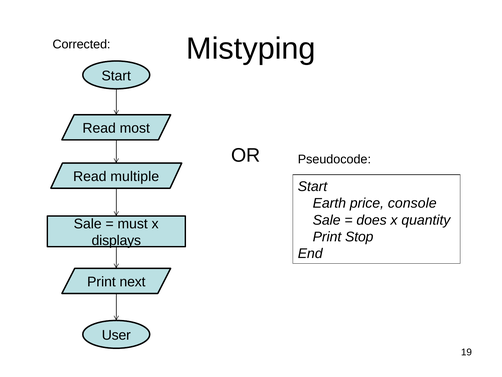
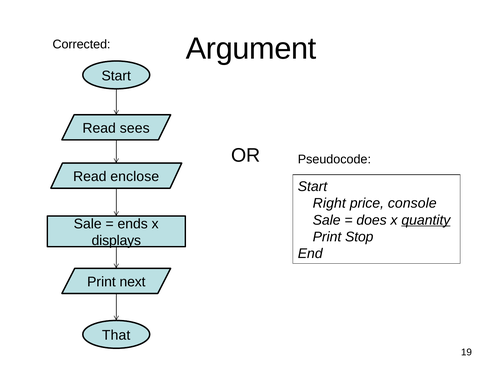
Mistyping: Mistyping -> Argument
most: most -> sees
multiple: multiple -> enclose
Earth: Earth -> Right
quantity underline: none -> present
must: must -> ends
User: User -> That
